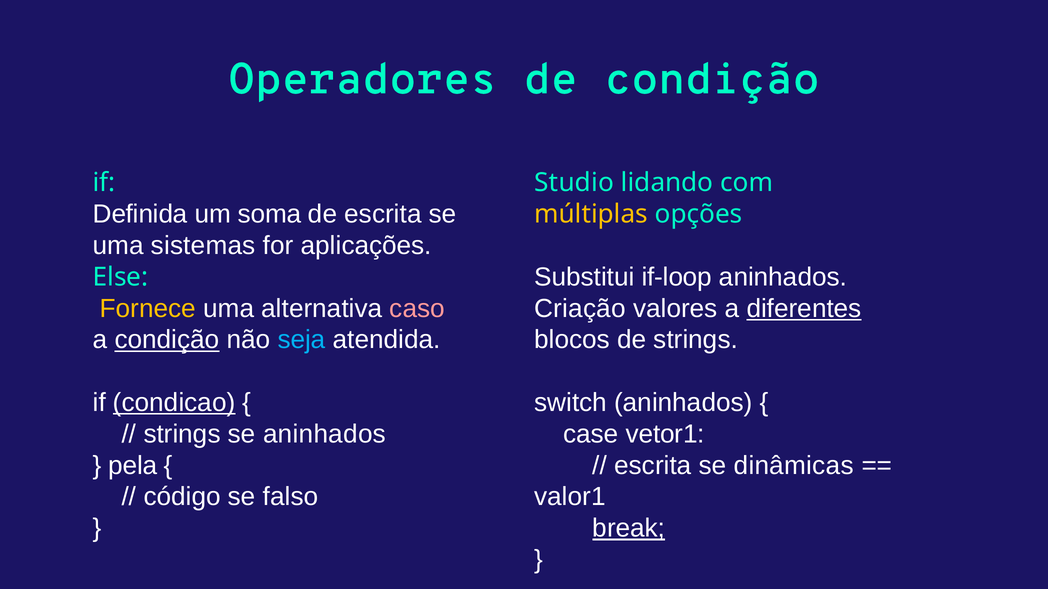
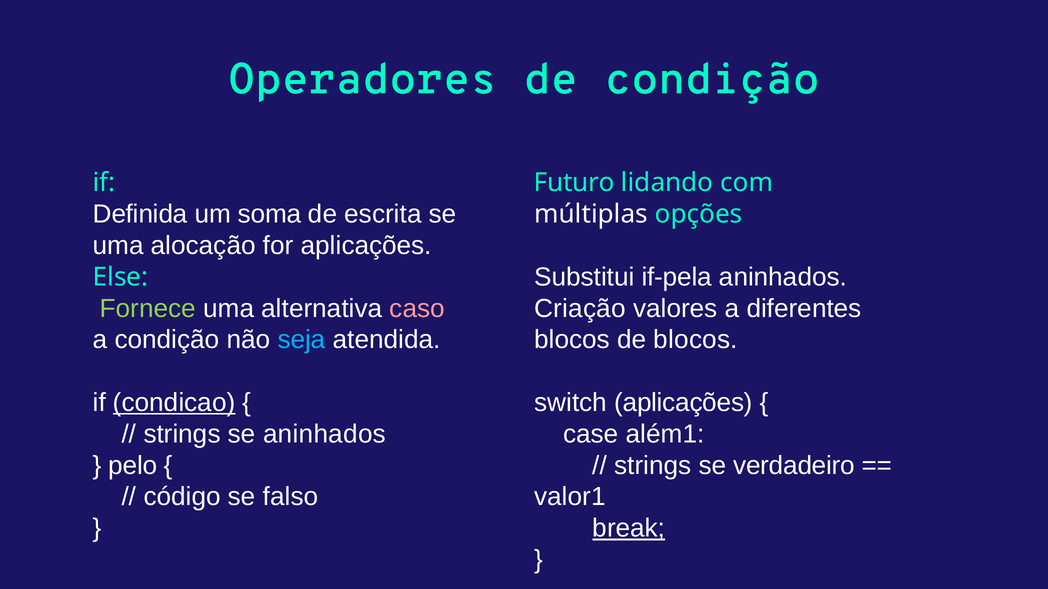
Studio: Studio -> Futuro
múltiplas colour: yellow -> white
sistemas: sistemas -> alocação
if-loop: if-loop -> if-pela
Fornece colour: yellow -> light green
diferentes underline: present -> none
condição at (167, 340) underline: present -> none
de strings: strings -> blocos
switch aninhados: aninhados -> aplicações
vetor1: vetor1 -> além1
pela: pela -> pelo
escrita at (653, 466): escrita -> strings
dinâmicas: dinâmicas -> verdadeiro
